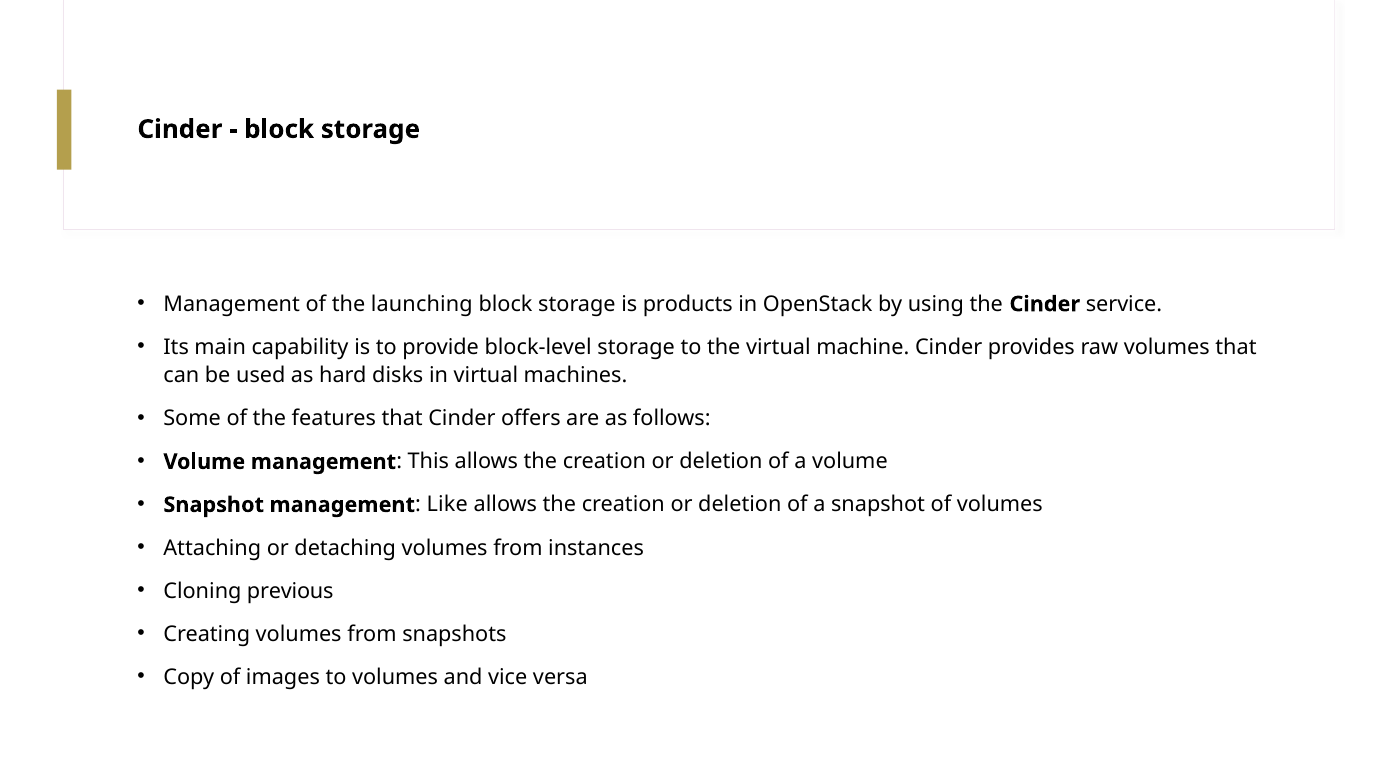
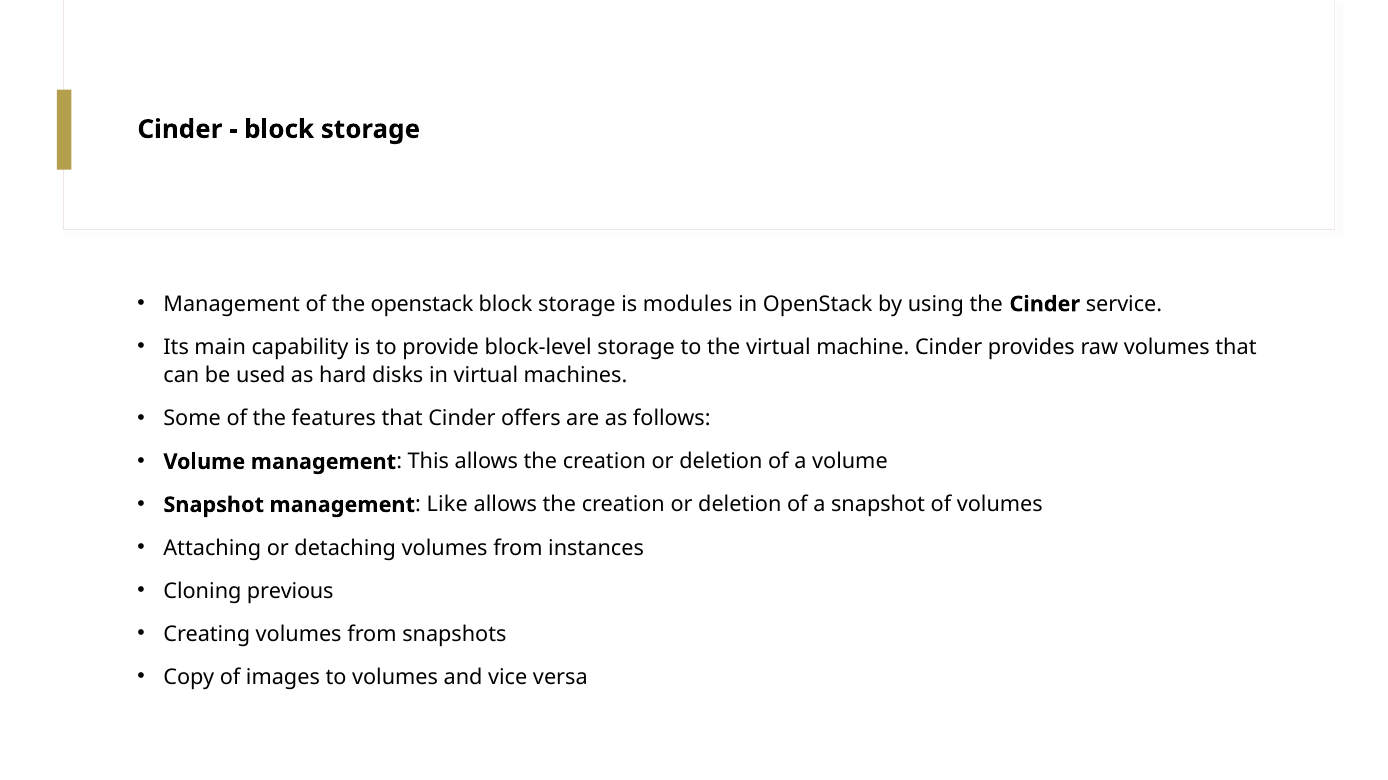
the launching: launching -> openstack
products: products -> modules
